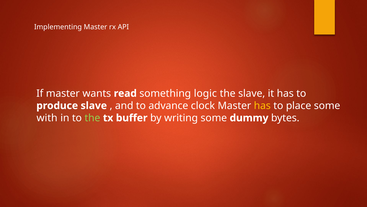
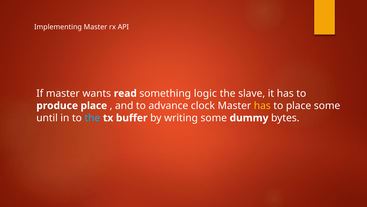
produce slave: slave -> place
with: with -> until
the at (92, 118) colour: light green -> light blue
